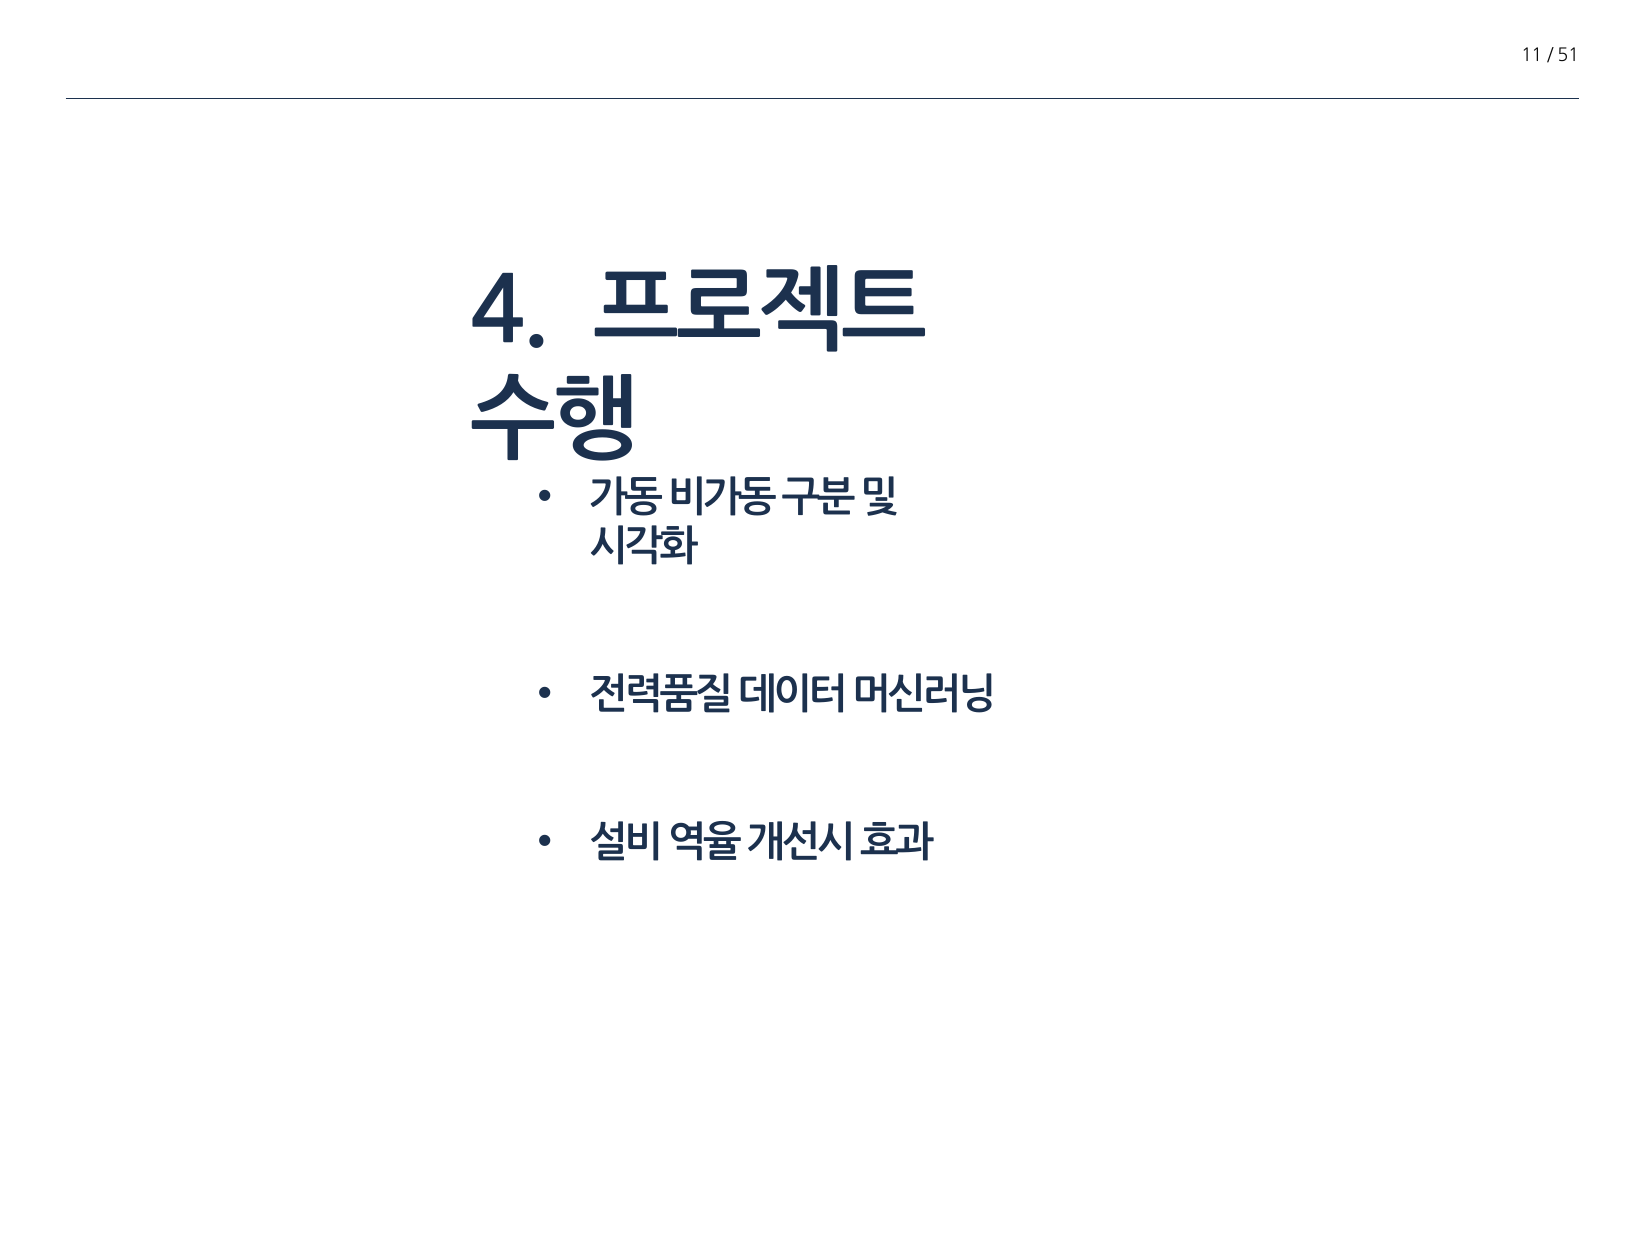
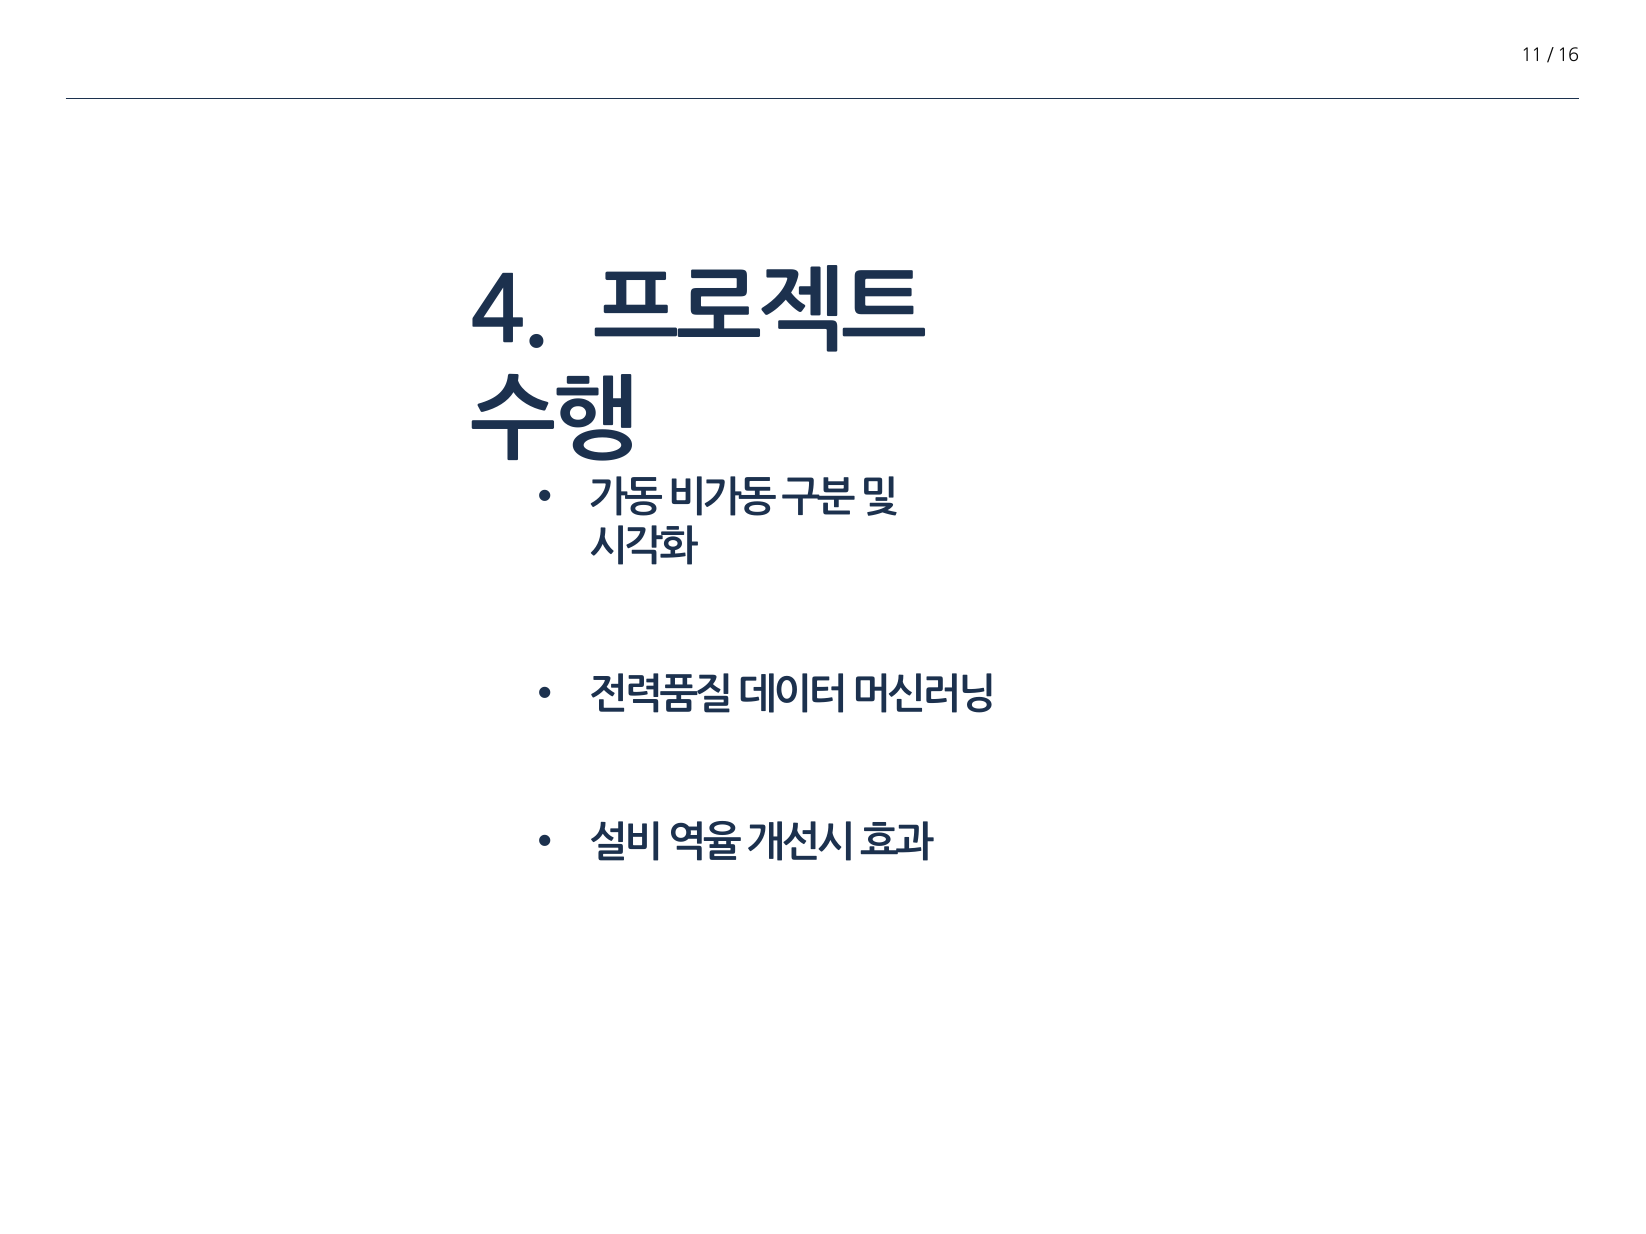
51: 51 -> 16
